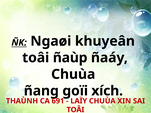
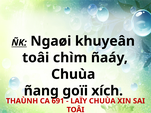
ñaùp: ñaùp -> chìm
